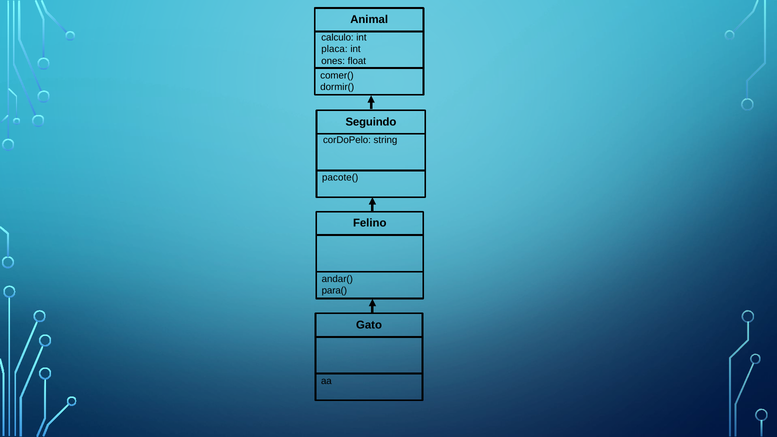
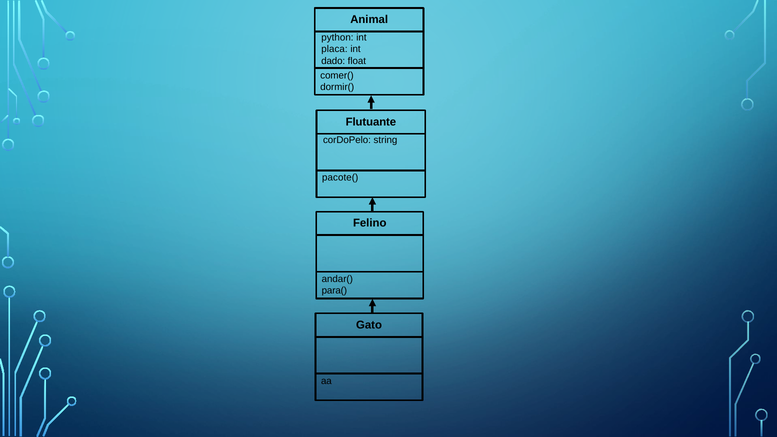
calculo: calculo -> python
ones: ones -> dado
Seguindo: Seguindo -> Flutuante
